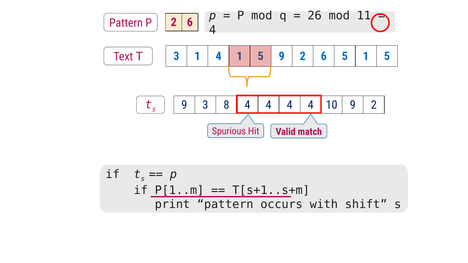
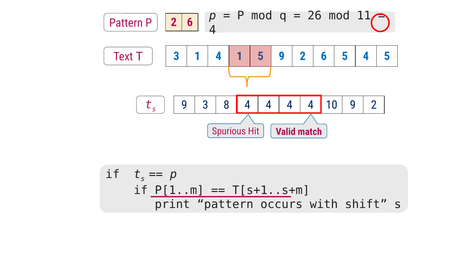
5 1: 1 -> 4
